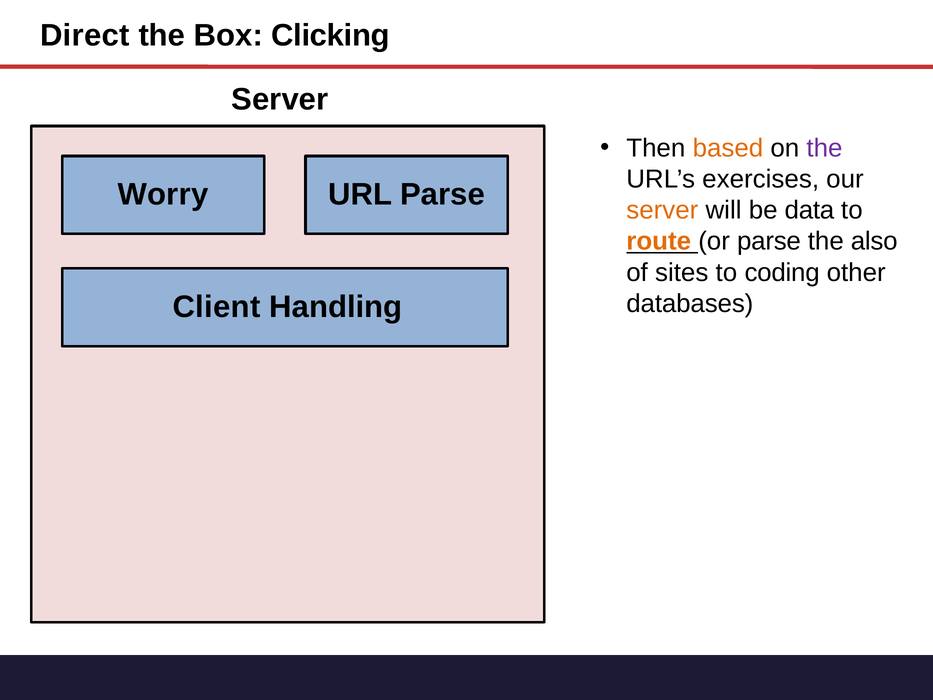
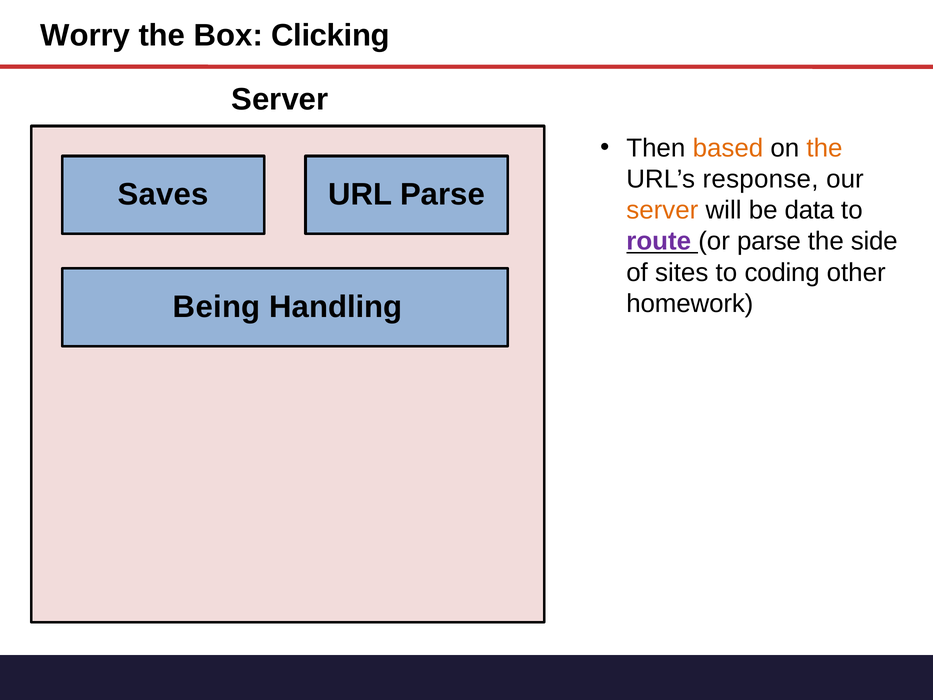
Direct: Direct -> Worry
the at (824, 148) colour: purple -> orange
exercises: exercises -> response
Worry: Worry -> Saves
route colour: orange -> purple
also: also -> side
databases: databases -> homework
Client: Client -> Being
